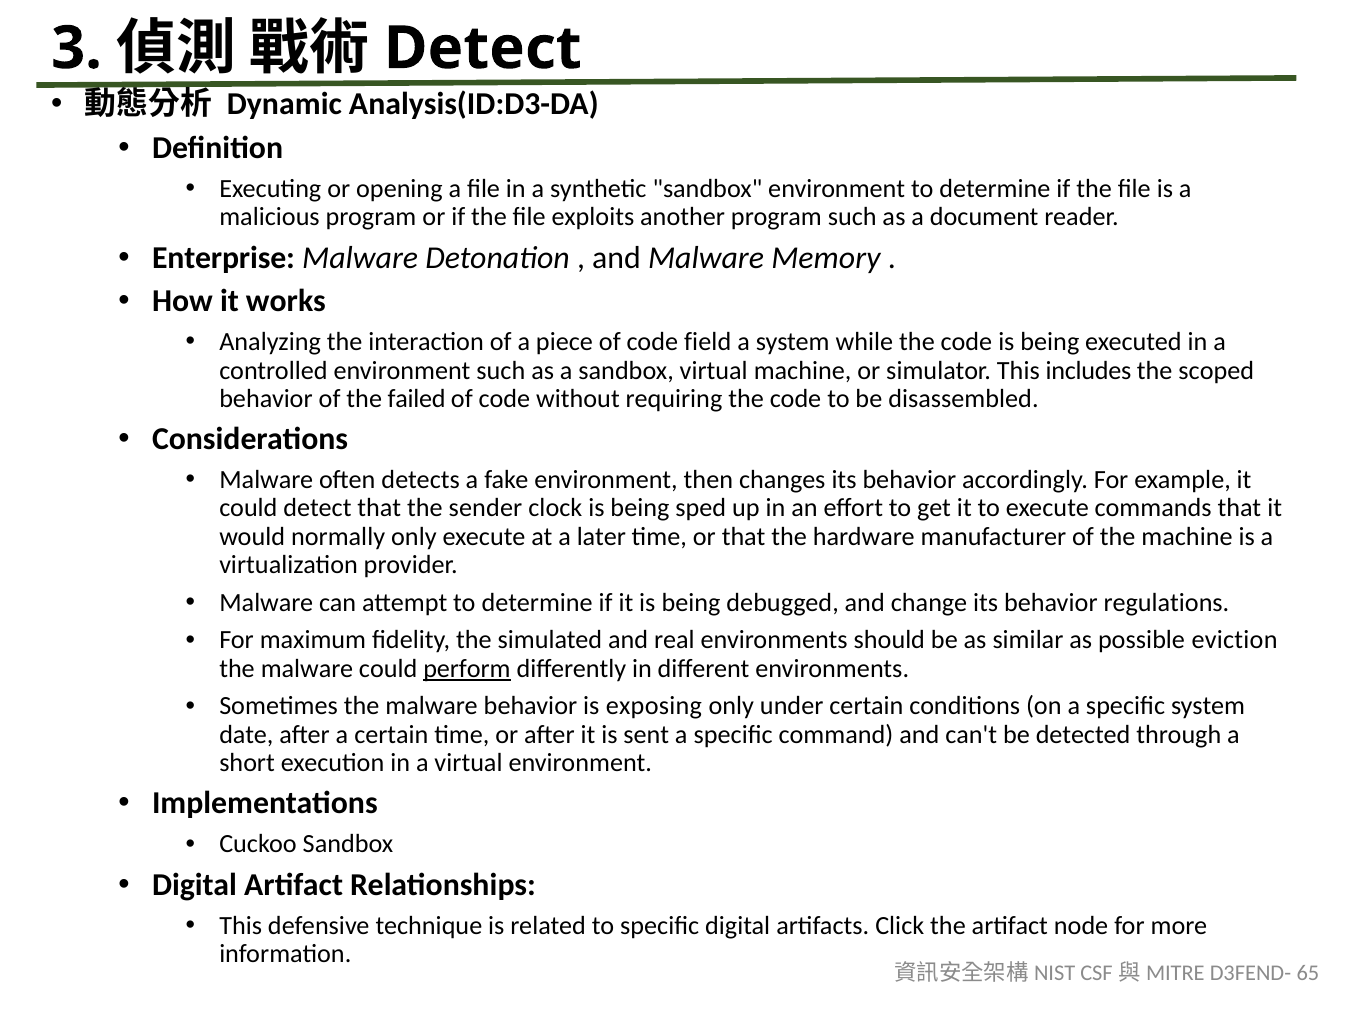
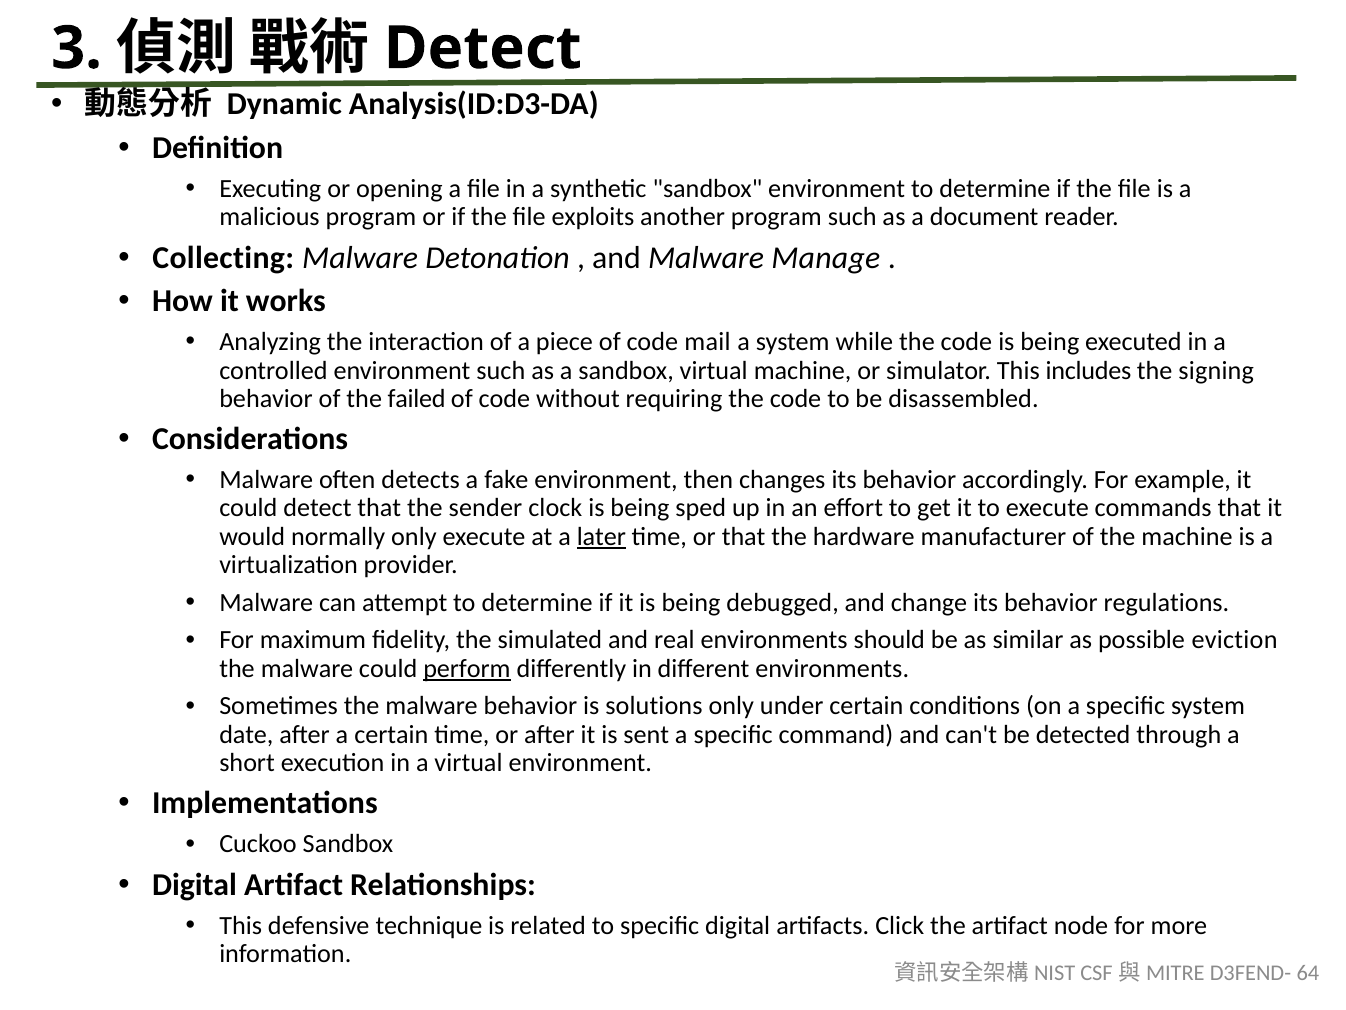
Enterprise: Enterprise -> Collecting
Memory: Memory -> Manage
field: field -> mail
scoped: scoped -> signing
later underline: none -> present
exposing: exposing -> solutions
65: 65 -> 64
